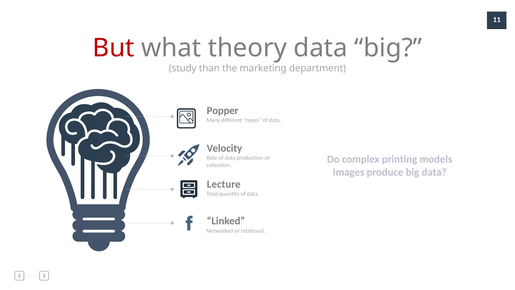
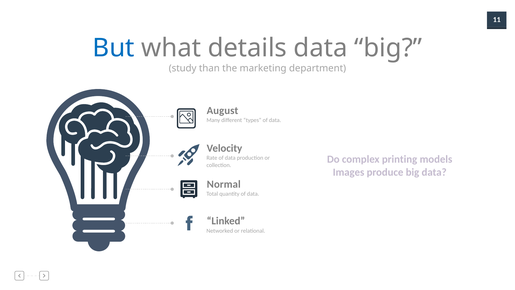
But colour: red -> blue
theory: theory -> details
Popper: Popper -> August
Lecture: Lecture -> Normal
